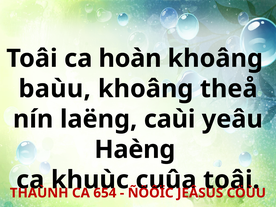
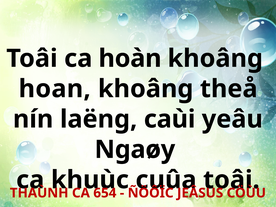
baùu: baùu -> hoan
Haèng: Haèng -> Ngaøy
